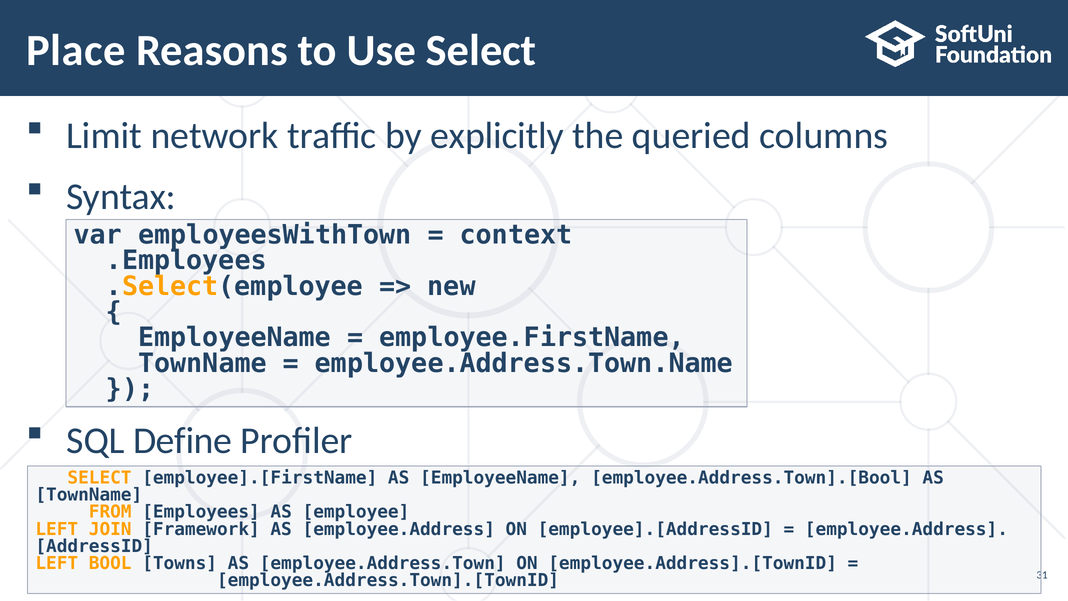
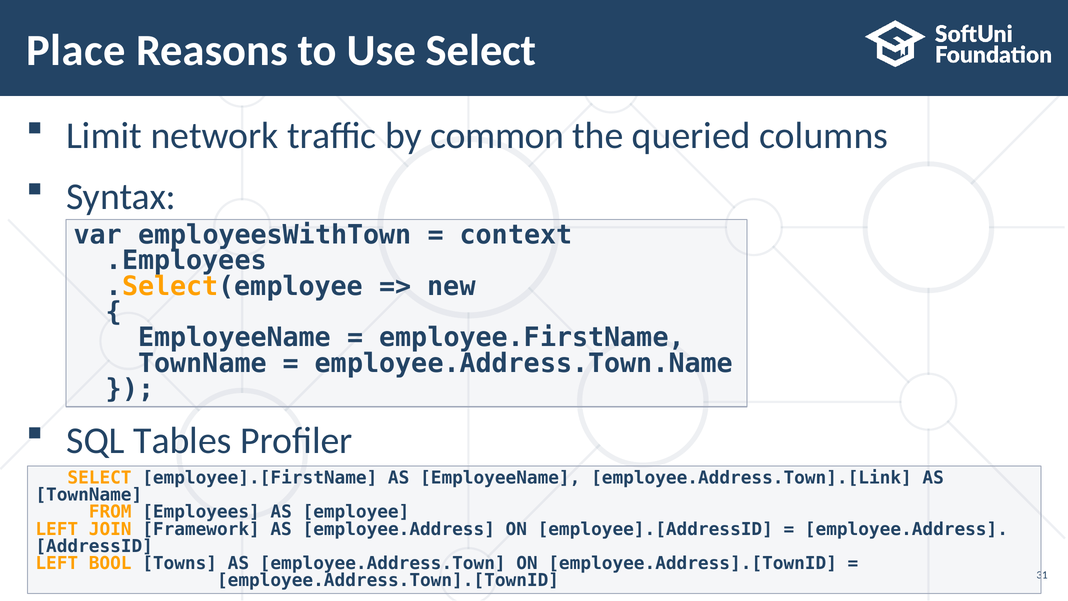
explicitly: explicitly -> common
Define: Define -> Tables
employee.Address.Town].[Bool: employee.Address.Town].[Bool -> employee.Address.Town].[Link
